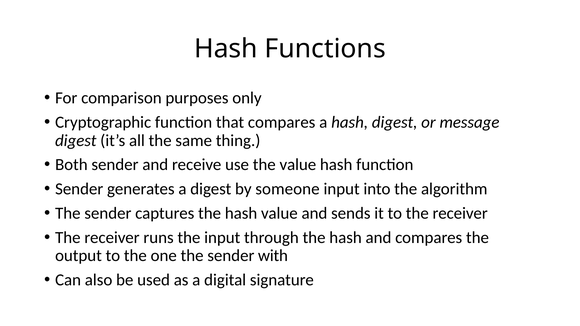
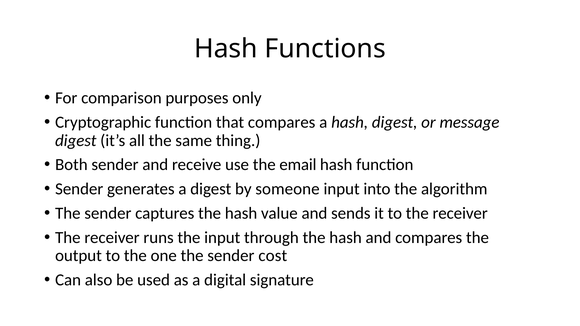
the value: value -> email
with: with -> cost
